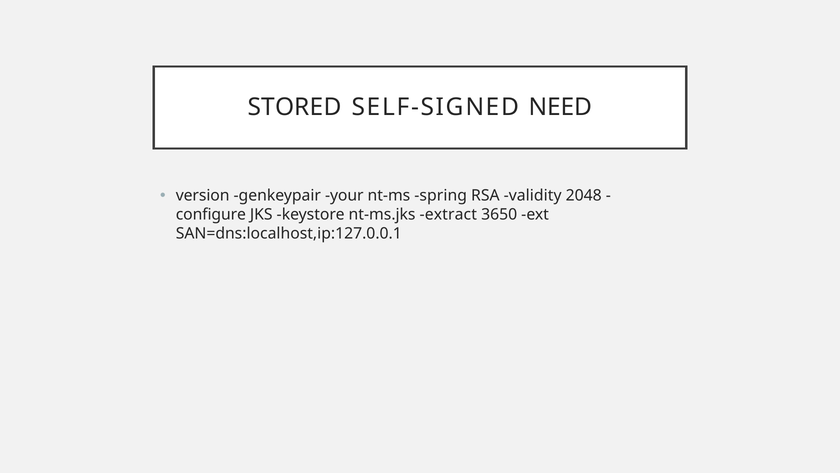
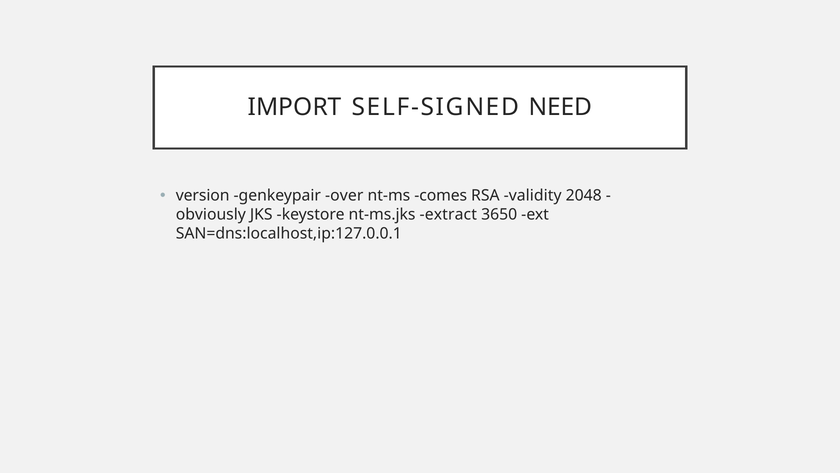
STORED: STORED -> IMPORT
your: your -> over
spring: spring -> comes
configure: configure -> obviously
